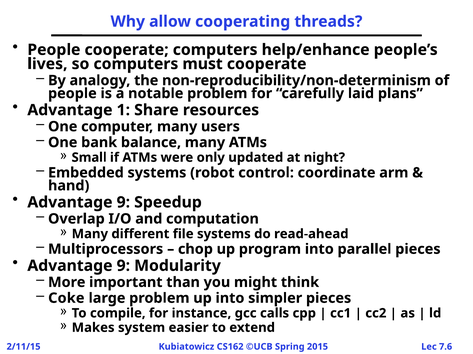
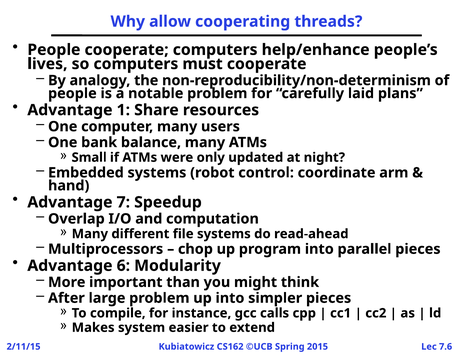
9 at (123, 203): 9 -> 7
9 at (123, 266): 9 -> 6
Coke: Coke -> After
